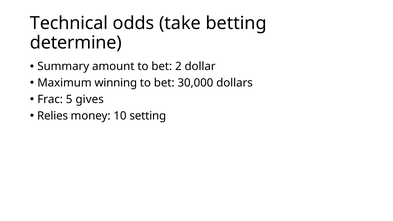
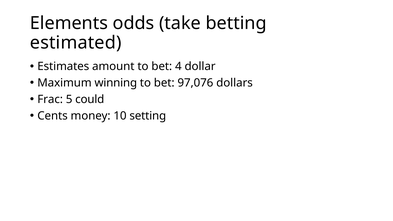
Technical: Technical -> Elements
determine: determine -> estimated
Summary: Summary -> Estimates
2: 2 -> 4
30,000: 30,000 -> 97,076
gives: gives -> could
Relies: Relies -> Cents
